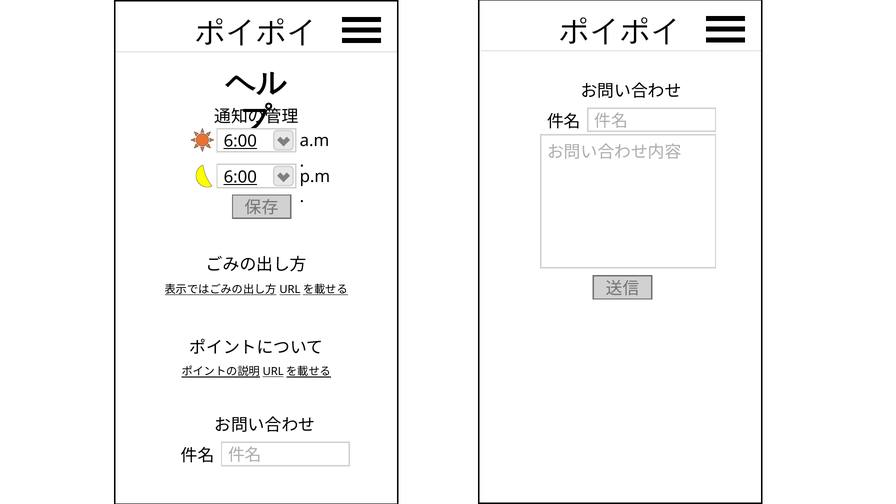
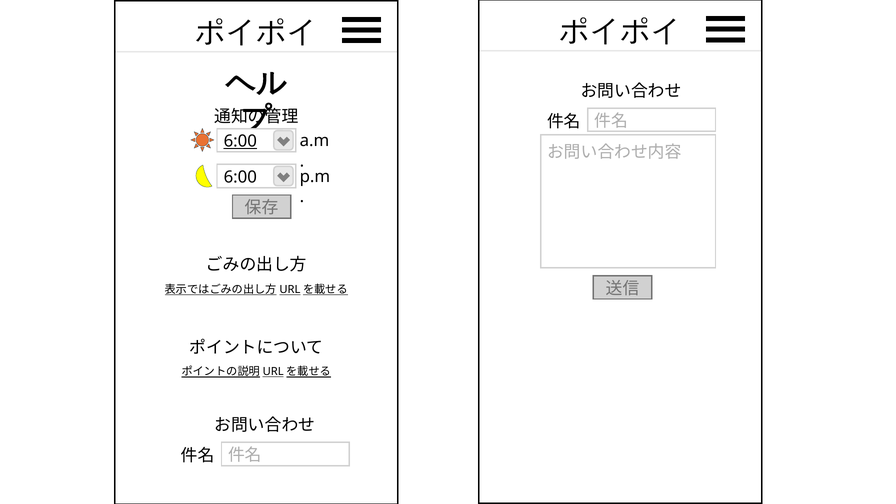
6:00 at (240, 177) underline: present -> none
